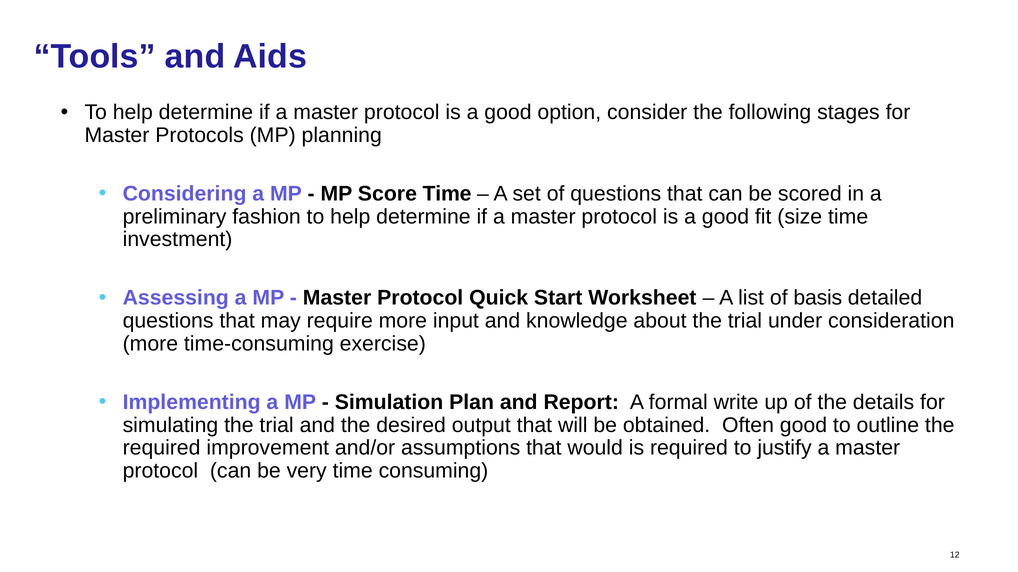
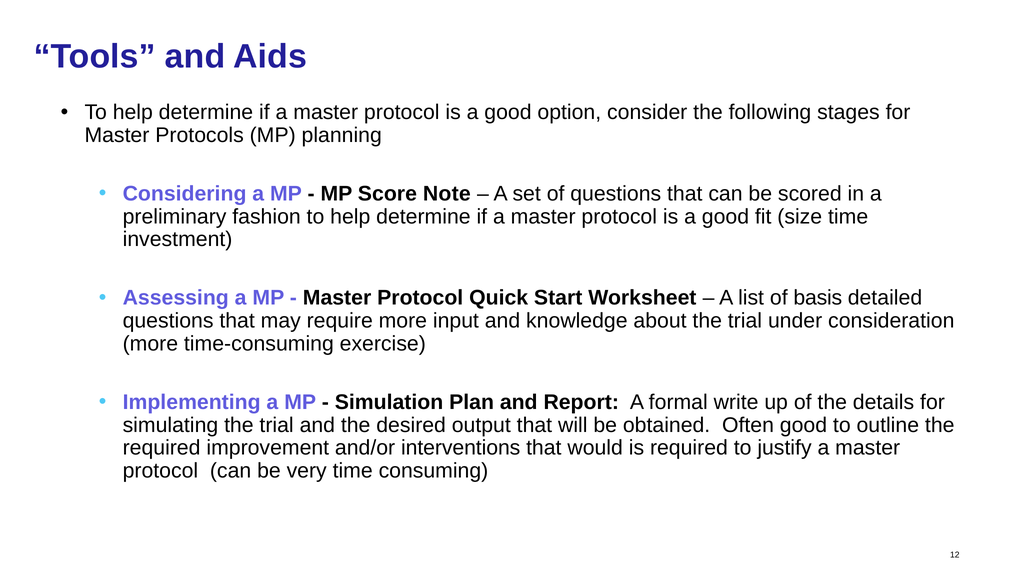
Score Time: Time -> Note
assumptions: assumptions -> interventions
